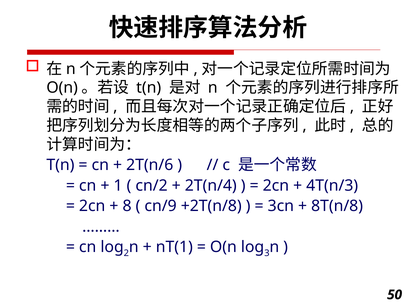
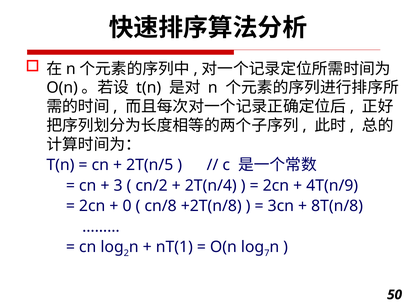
2T(n/6: 2T(n/6 -> 2T(n/5
1: 1 -> 3
4T(n/3: 4T(n/3 -> 4T(n/9
8: 8 -> 0
cn/9: cn/9 -> cn/8
3: 3 -> 7
